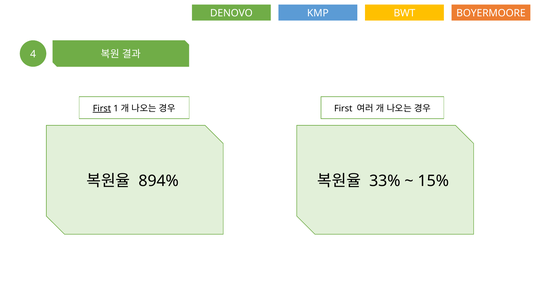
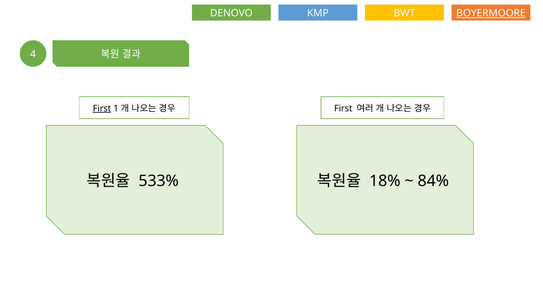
BOYERMOORE underline: none -> present
894%: 894% -> 533%
33%: 33% -> 18%
15%: 15% -> 84%
